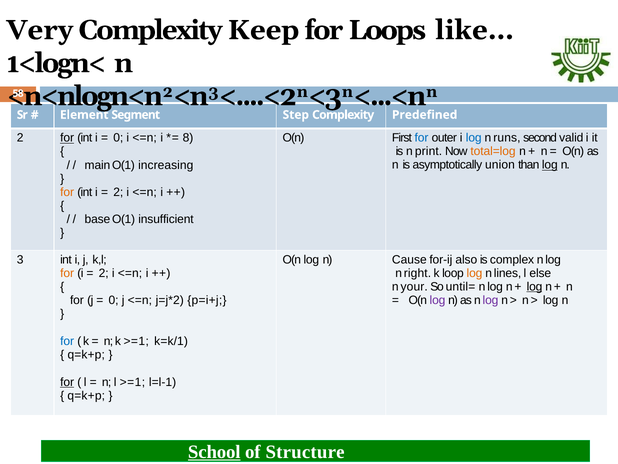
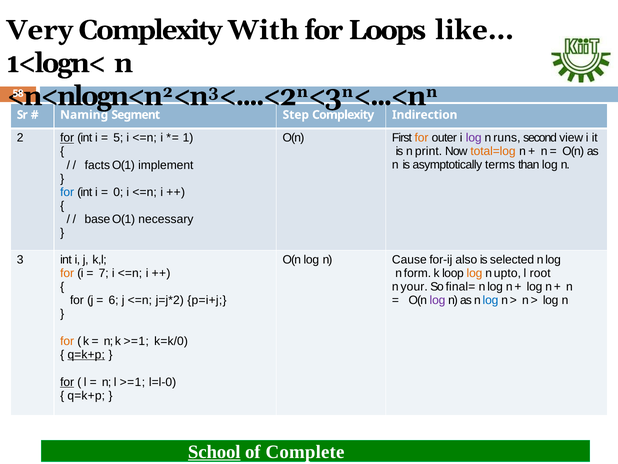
Keep: Keep -> With
Element: Element -> Naming
Predefined: Predefined -> Indirection
0 at (118, 138): 0 -> 5
8: 8 -> 1
for at (421, 138) colour: blue -> orange
log at (474, 138) colour: blue -> purple
valid: valid -> view
main: main -> facts
increasing: increasing -> implement
union: union -> terms
log at (550, 165) underline: present -> none
for at (67, 192) colour: orange -> blue
2 at (118, 192): 2 -> 0
insufficient: insufficient -> necessary
complex: complex -> selected
2 at (104, 273): 2 -> 7
right: right -> form
lines: lines -> upto
else: else -> root
until=: until= -> final=
log at (535, 286) underline: present -> none
0 at (114, 300): 0 -> 6
log at (491, 300) colour: purple -> blue
for at (67, 341) colour: blue -> orange
k=k/1: k=k/1 -> k=k/0
q=k+p at (86, 354) underline: none -> present
l=l-1: l=l-1 -> l=l-0
Structure: Structure -> Complete
